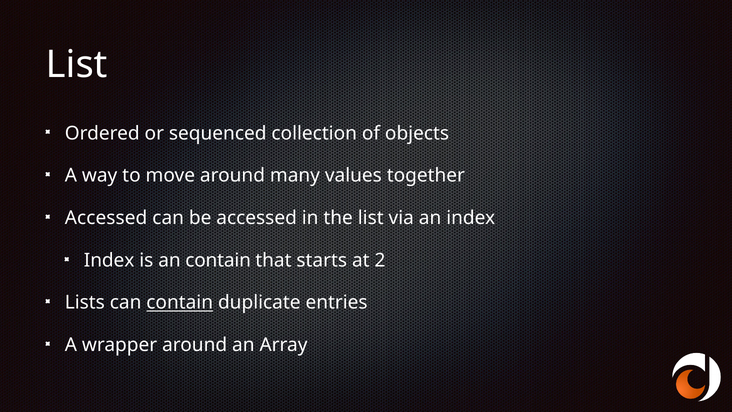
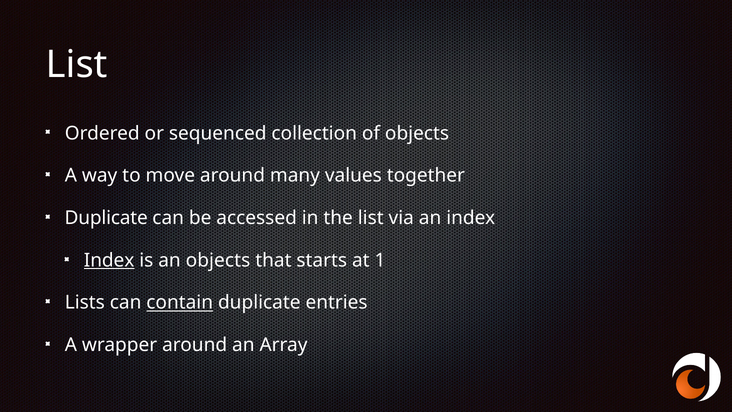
Accessed at (106, 218): Accessed -> Duplicate
Index at (109, 260) underline: none -> present
an contain: contain -> objects
2: 2 -> 1
